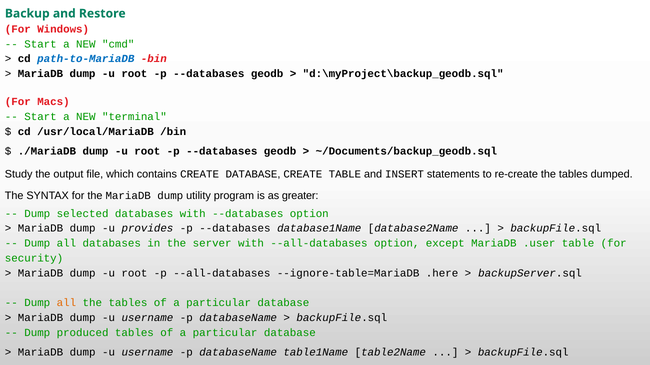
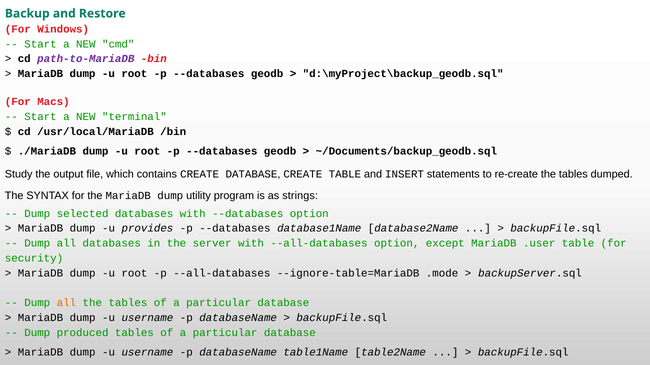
path-to-MariaDB colour: blue -> purple
greater: greater -> strings
.here: .here -> .mode
